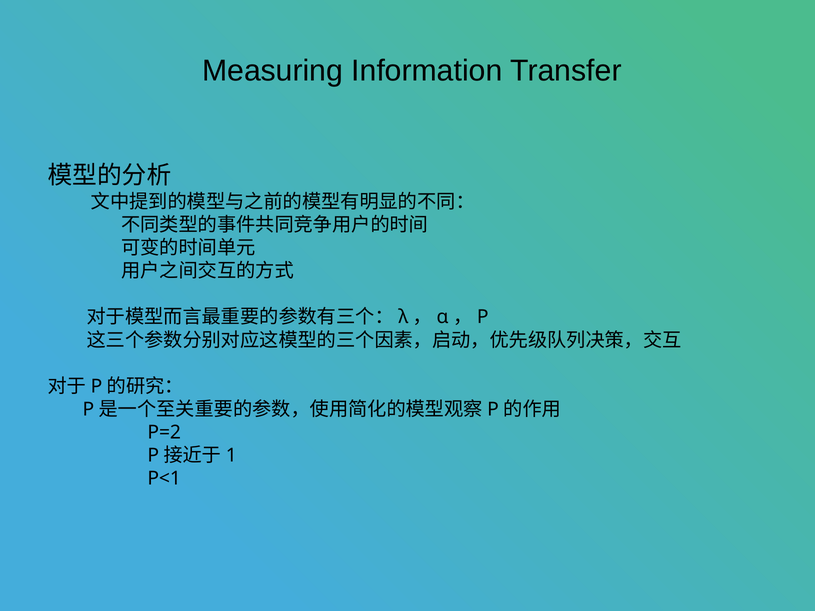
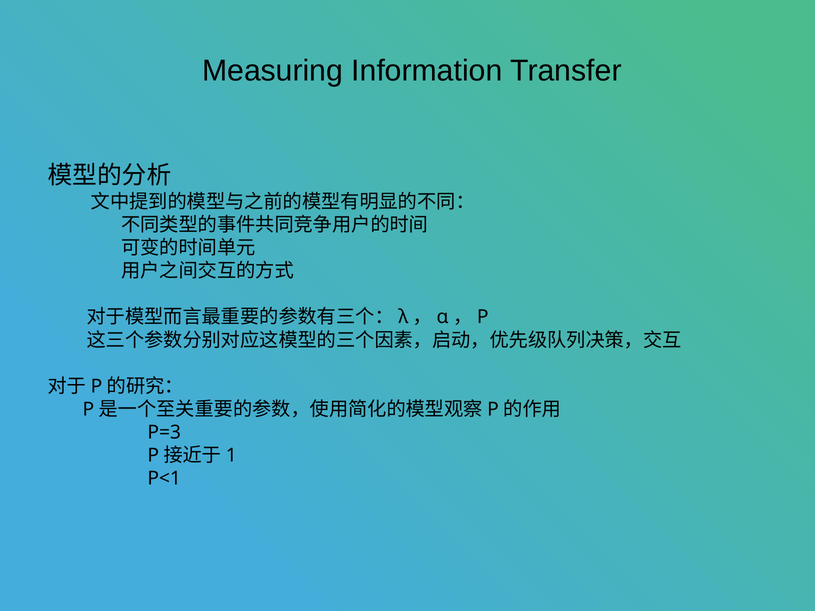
P=2: P=2 -> P=3
